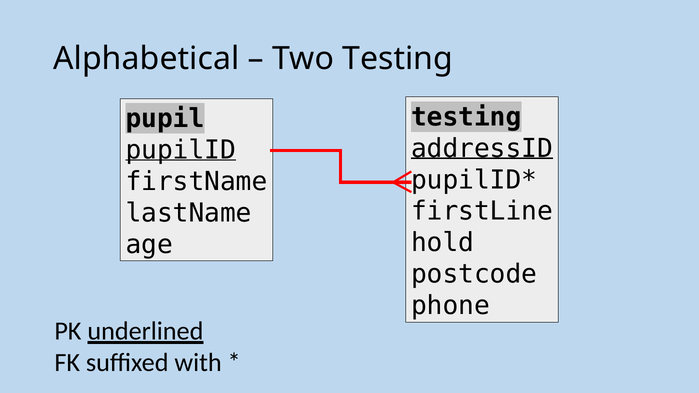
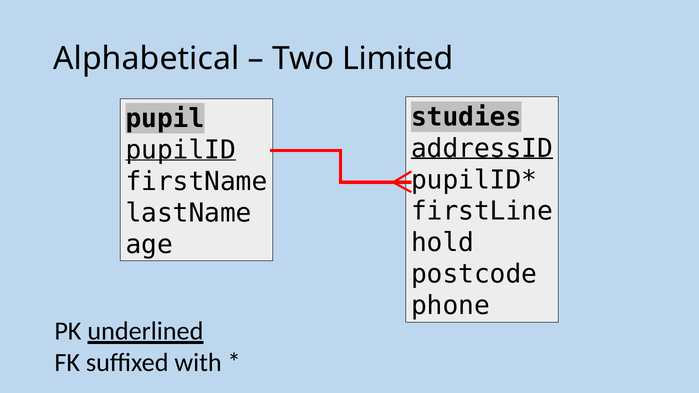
Two Testing: Testing -> Limited
testing at (466, 117): testing -> studies
